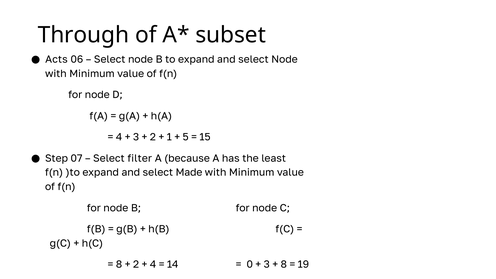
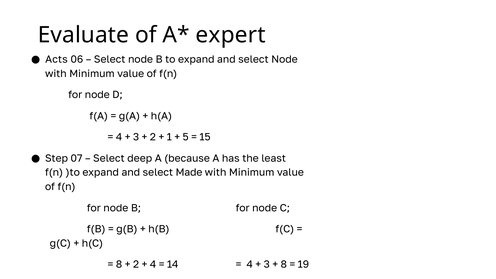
Through: Through -> Evaluate
subset: subset -> expert
filter: filter -> deep
0 at (250, 264): 0 -> 4
